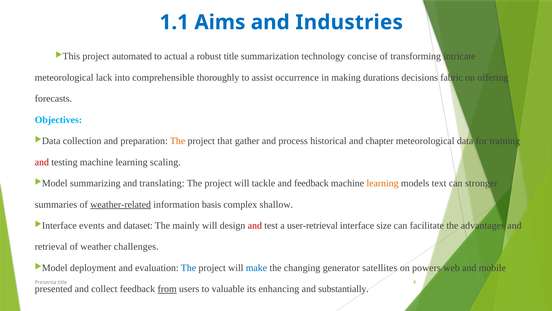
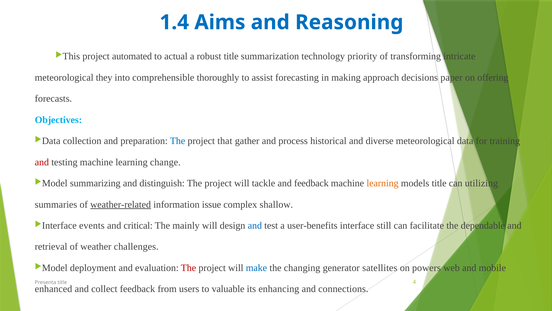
1.1: 1.1 -> 1.4
Industries: Industries -> Reasoning
concise: concise -> priority
lack: lack -> they
occurrence: occurrence -> forecasting
durations: durations -> approach
fabric: fabric -> paper
The at (178, 141) colour: orange -> blue
chapter: chapter -> diverse
scaling: scaling -> change
translating: translating -> distinguish
models text: text -> title
stronger: stronger -> utilizing
basis: basis -> issue
dataset: dataset -> critical
and at (255, 225) colour: red -> blue
user-retrieval: user-retrieval -> user-benefits
size: size -> still
advantages: advantages -> dependable
The at (189, 267) colour: blue -> red
presented: presented -> enhanced
from underline: present -> none
substantially: substantially -> connections
